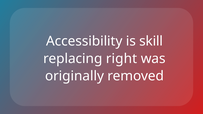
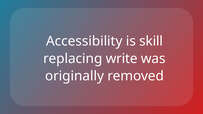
right: right -> write
